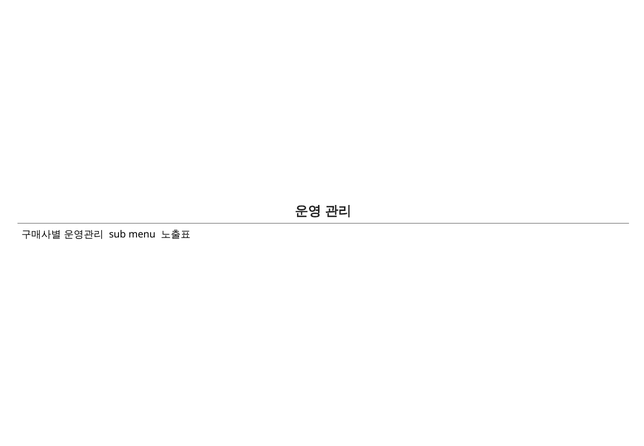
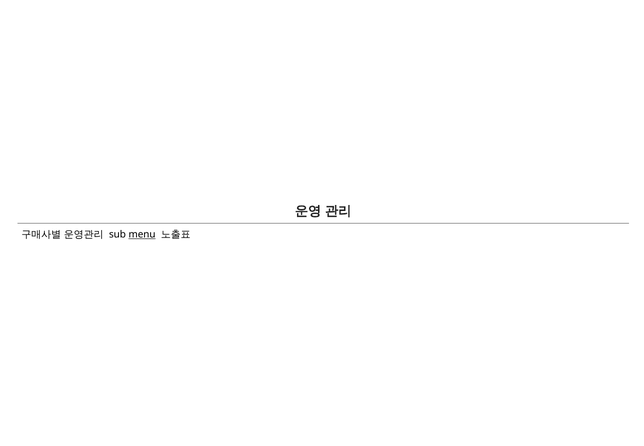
menu underline: none -> present
